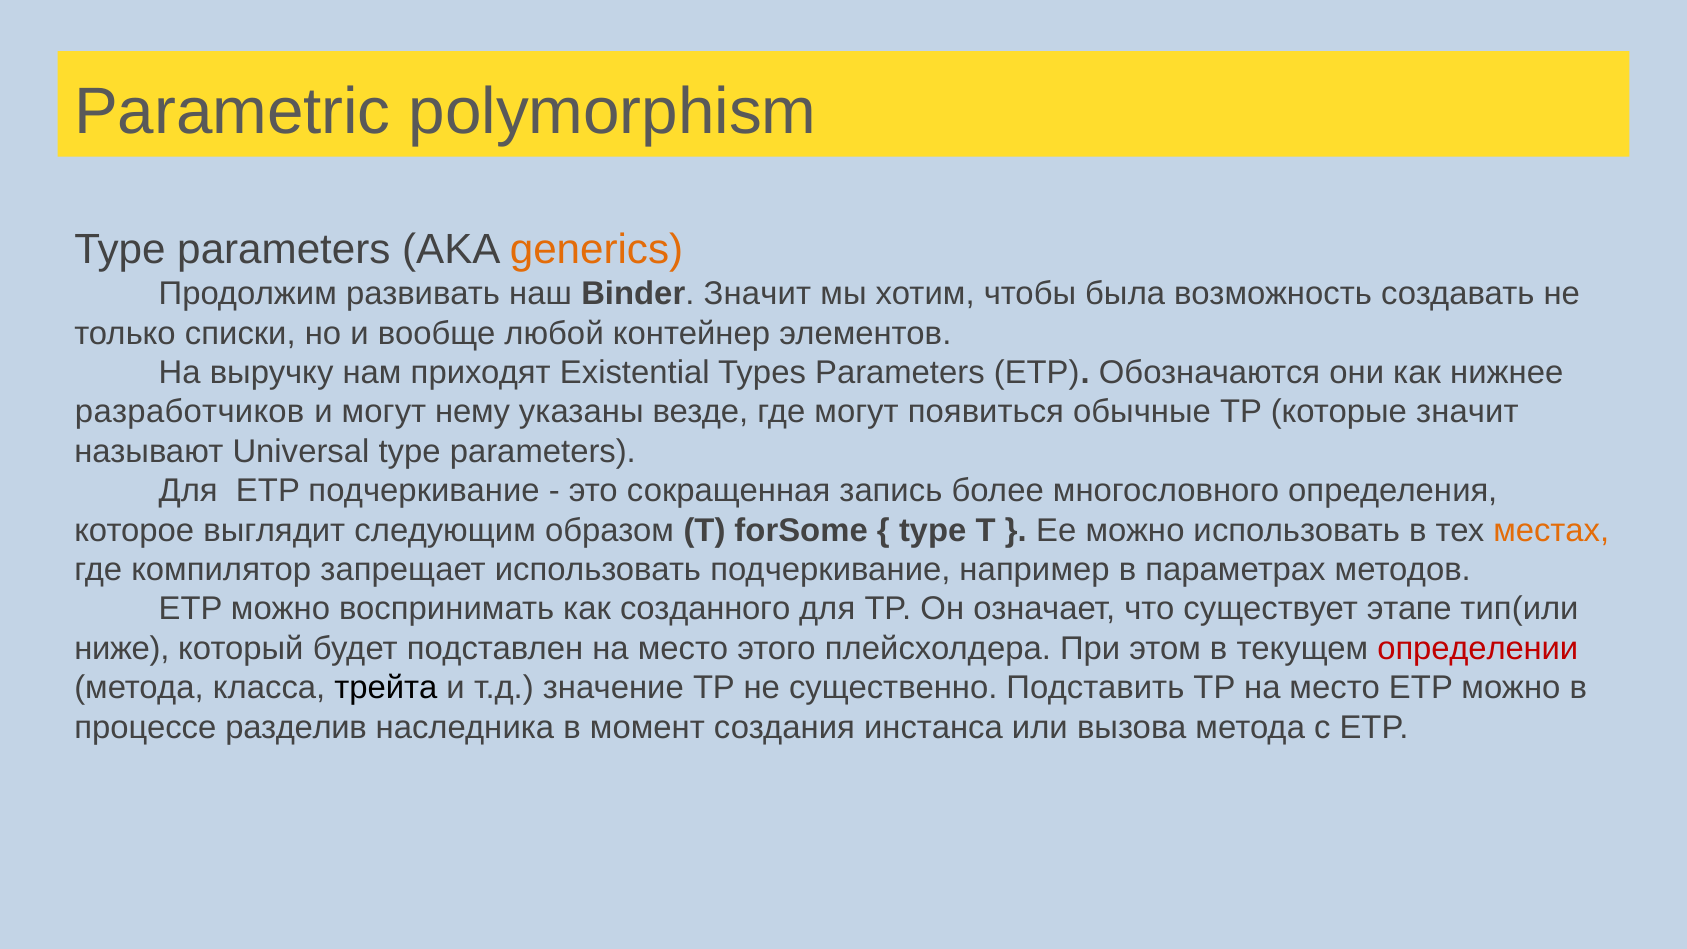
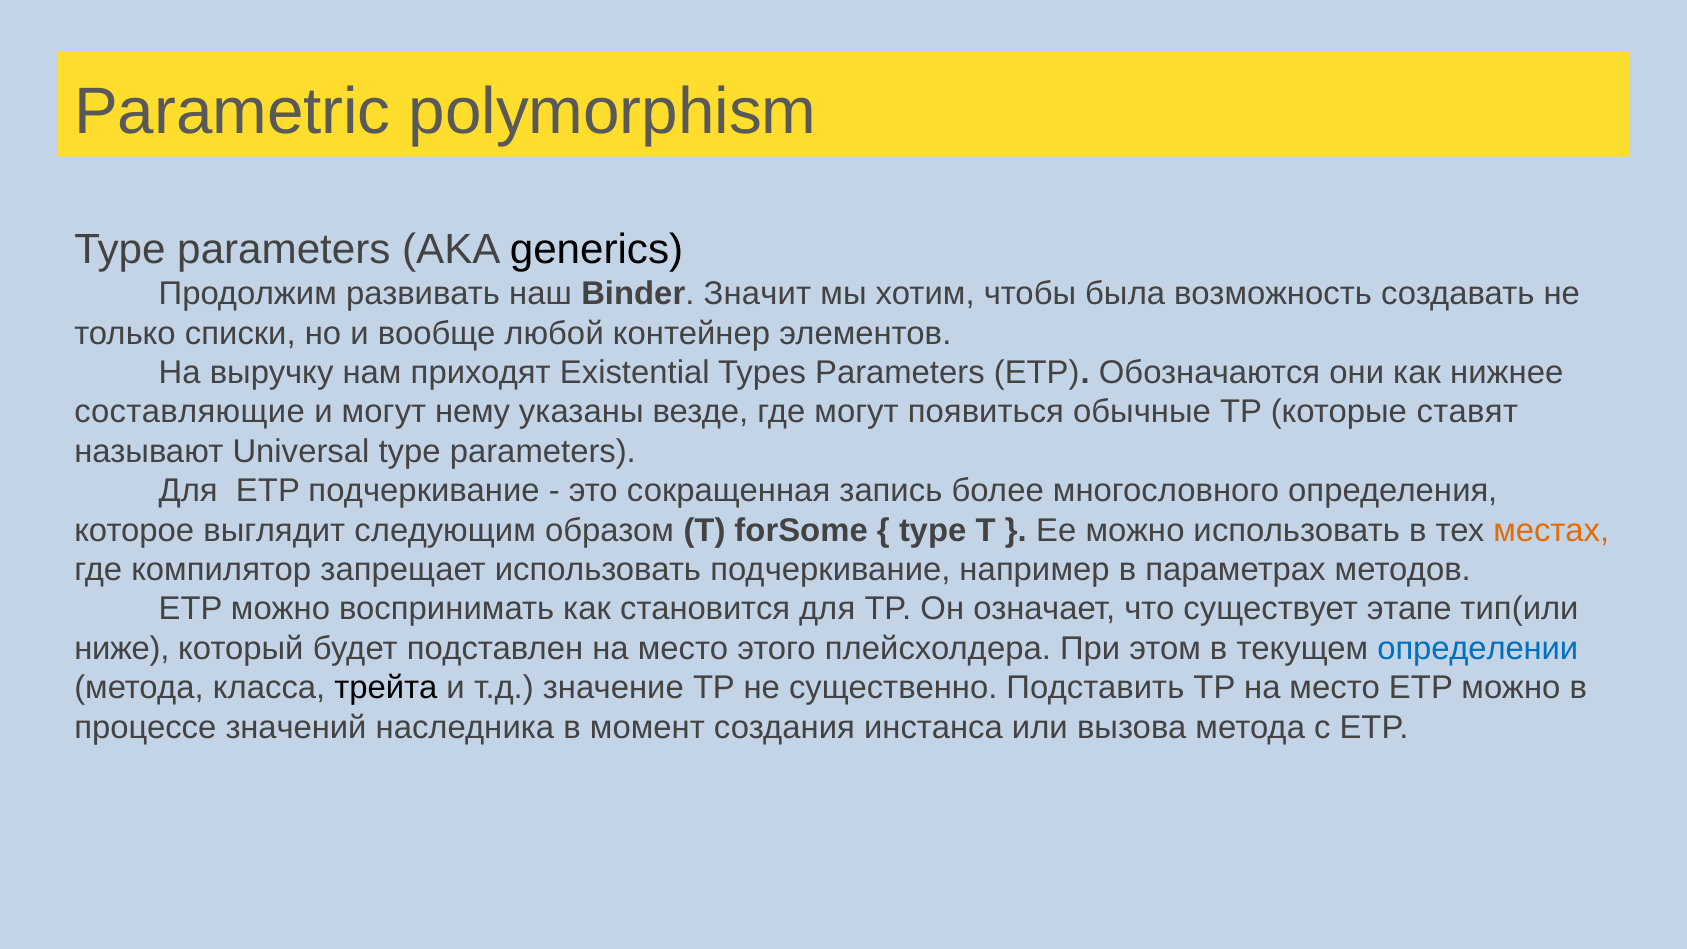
generics colour: orange -> black
разработчиков: разработчиков -> составляющие
которые значит: значит -> ставят
созданного: созданного -> становится
определении colour: red -> blue
разделив: разделив -> значений
